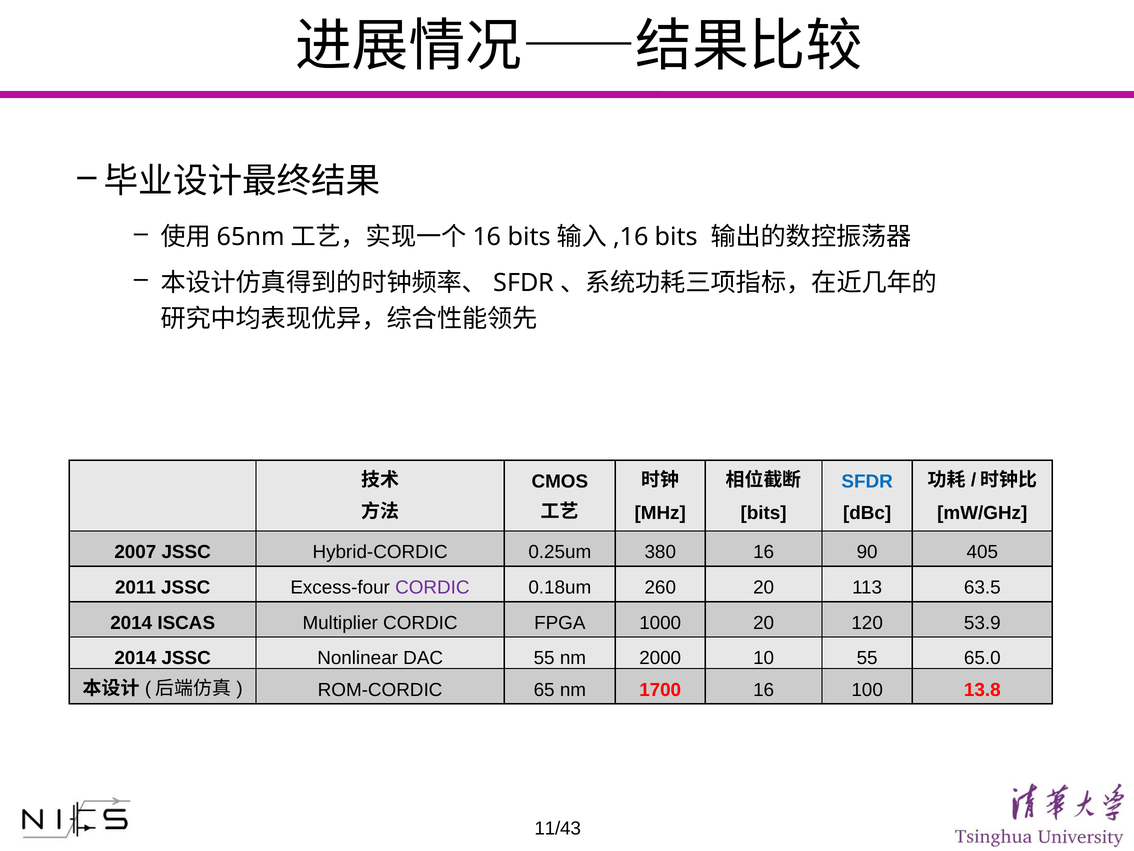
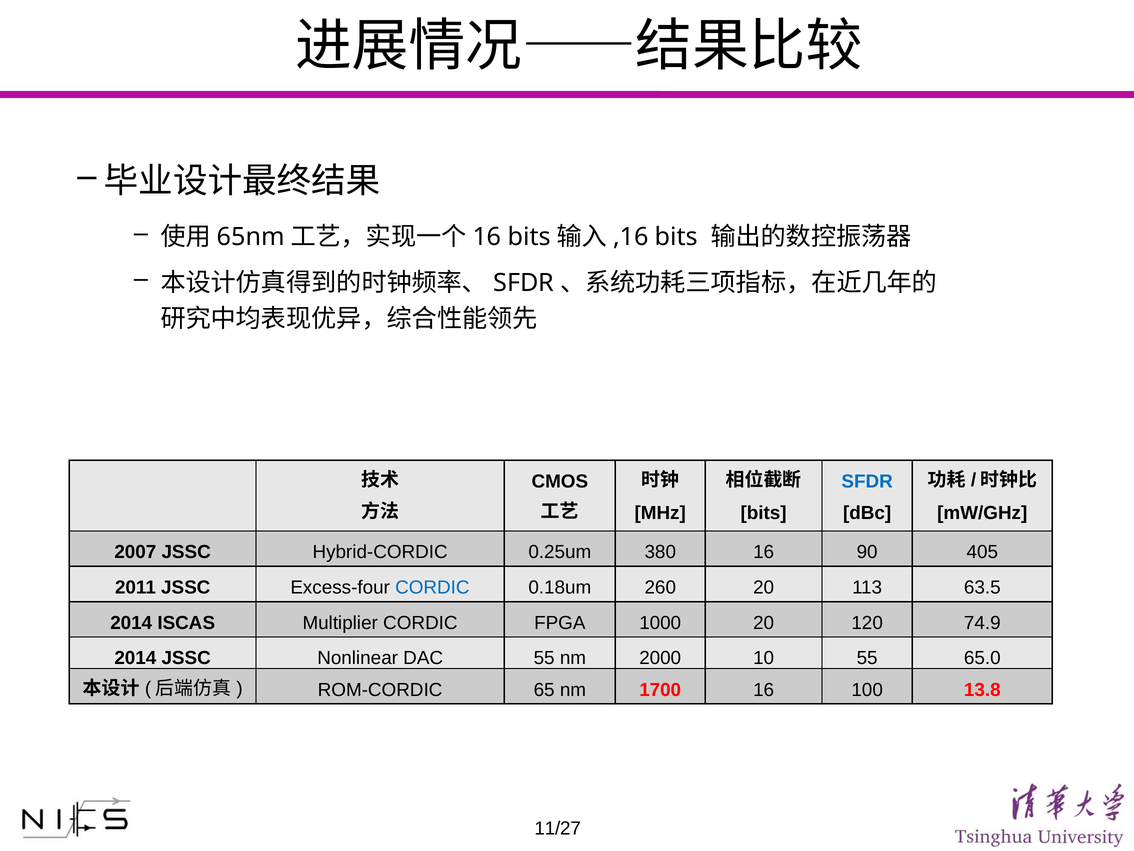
CORDIC at (432, 587) colour: purple -> blue
53.9: 53.9 -> 74.9
11/43: 11/43 -> 11/27
